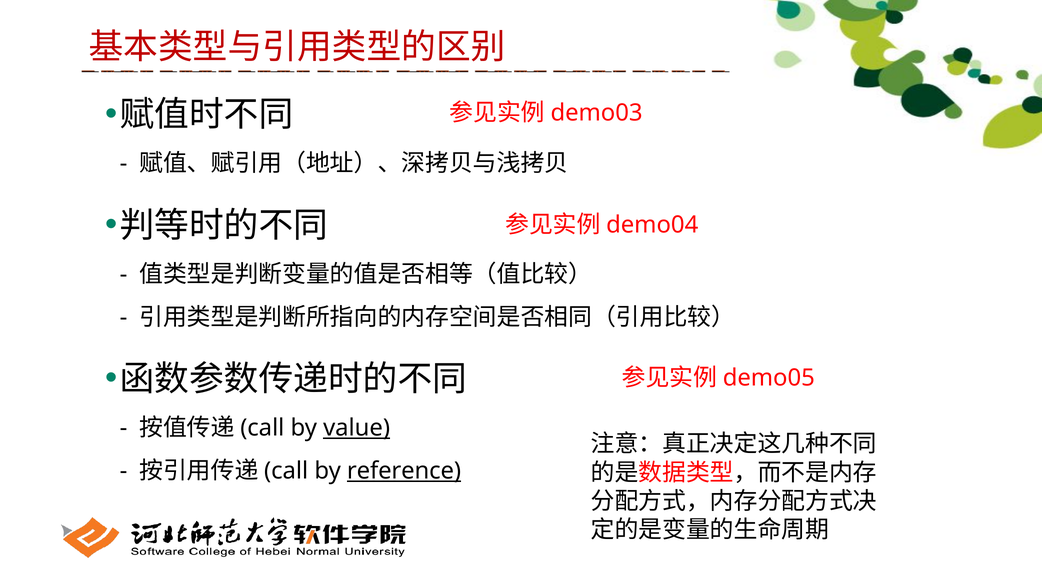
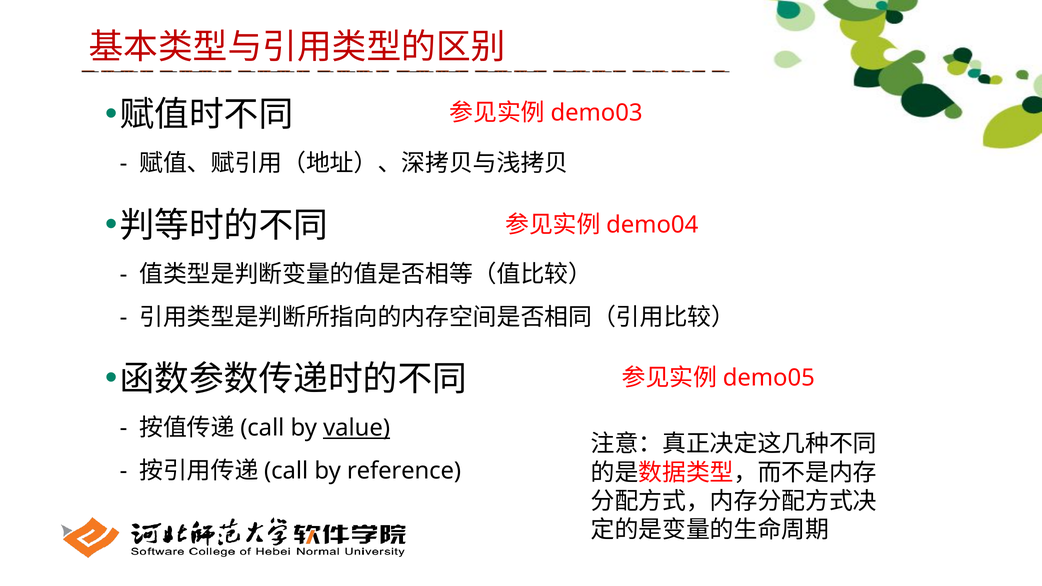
reference underline: present -> none
